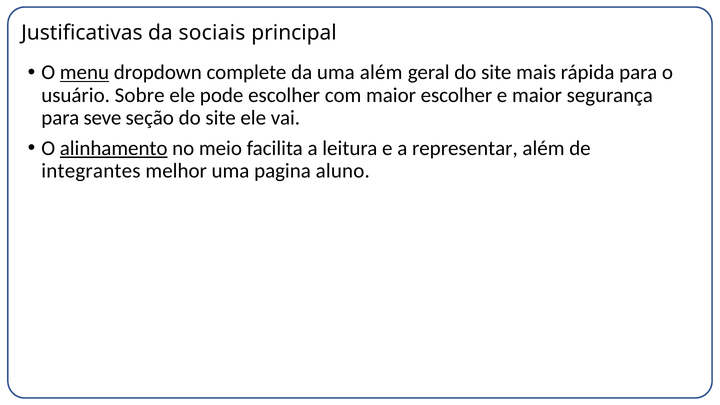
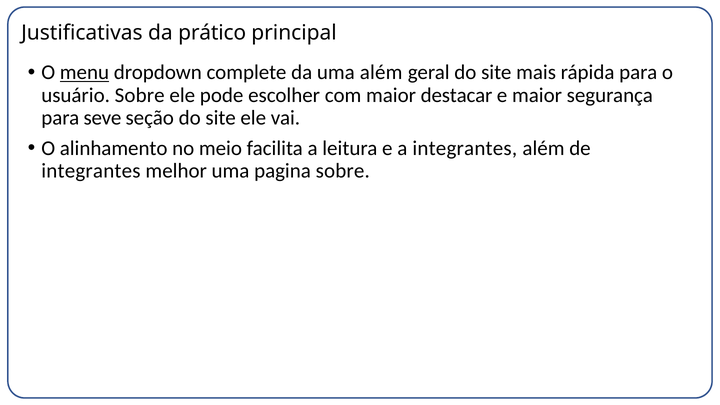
sociais: sociais -> prático
maior escolher: escolher -> destacar
alinhamento underline: present -> none
a representar: representar -> integrantes
pagina aluno: aluno -> sobre
